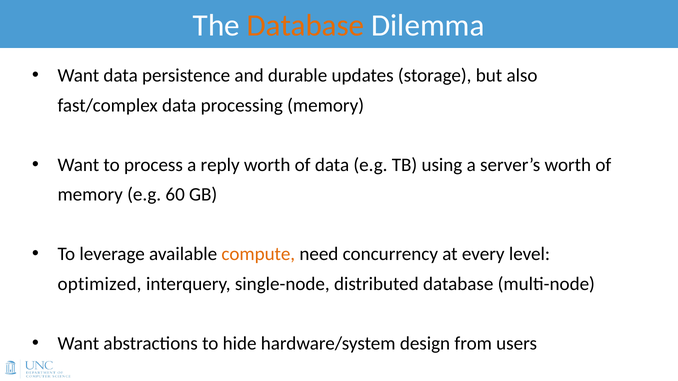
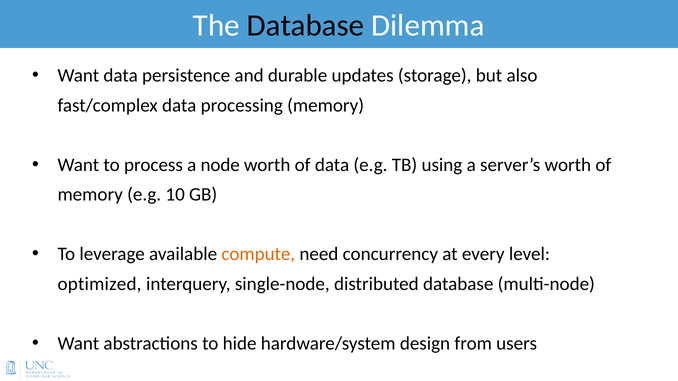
Database at (306, 26) colour: orange -> black
reply: reply -> node
60: 60 -> 10
